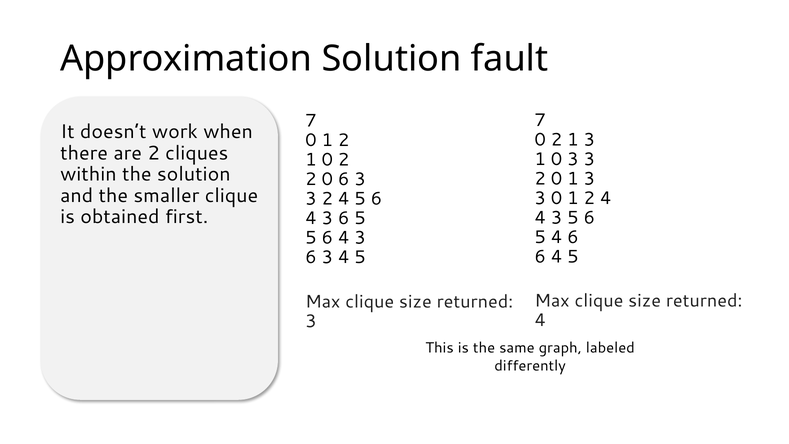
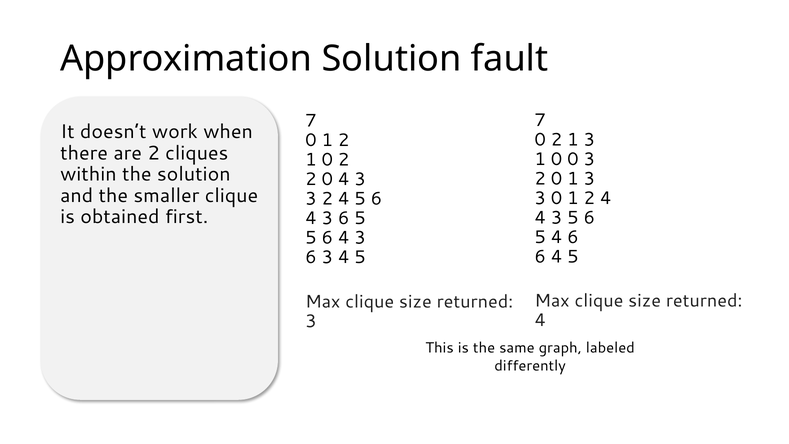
0 3: 3 -> 0
0 6: 6 -> 4
